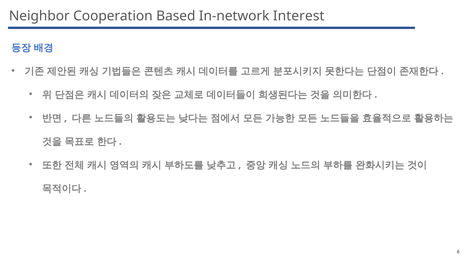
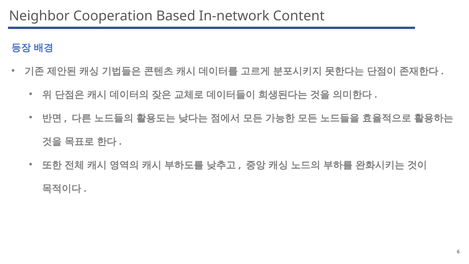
Interest: Interest -> Content
